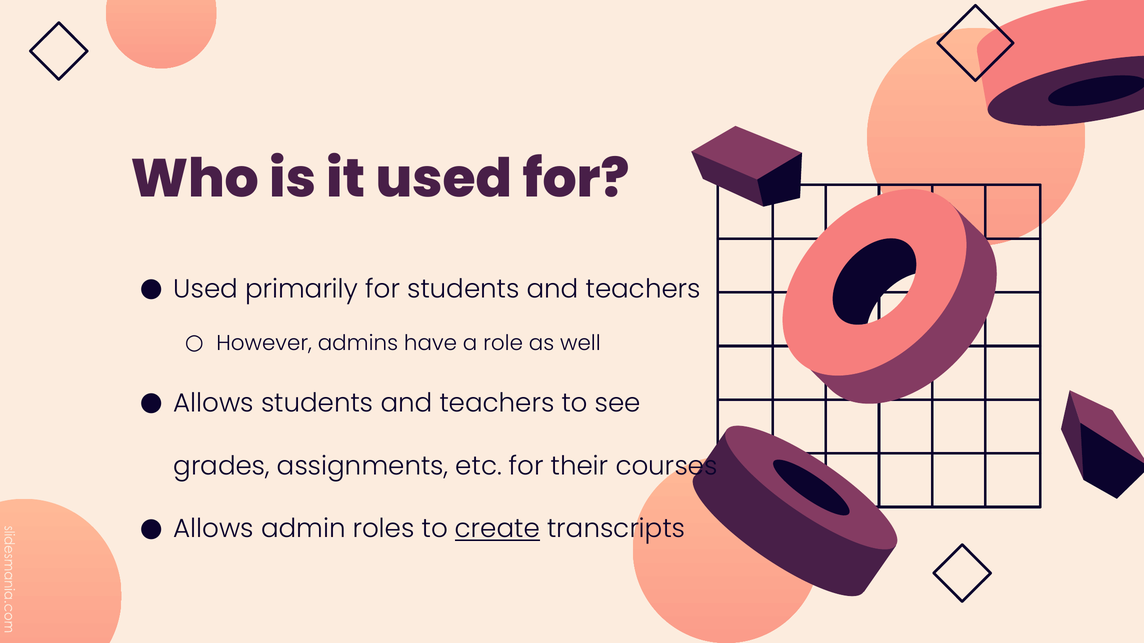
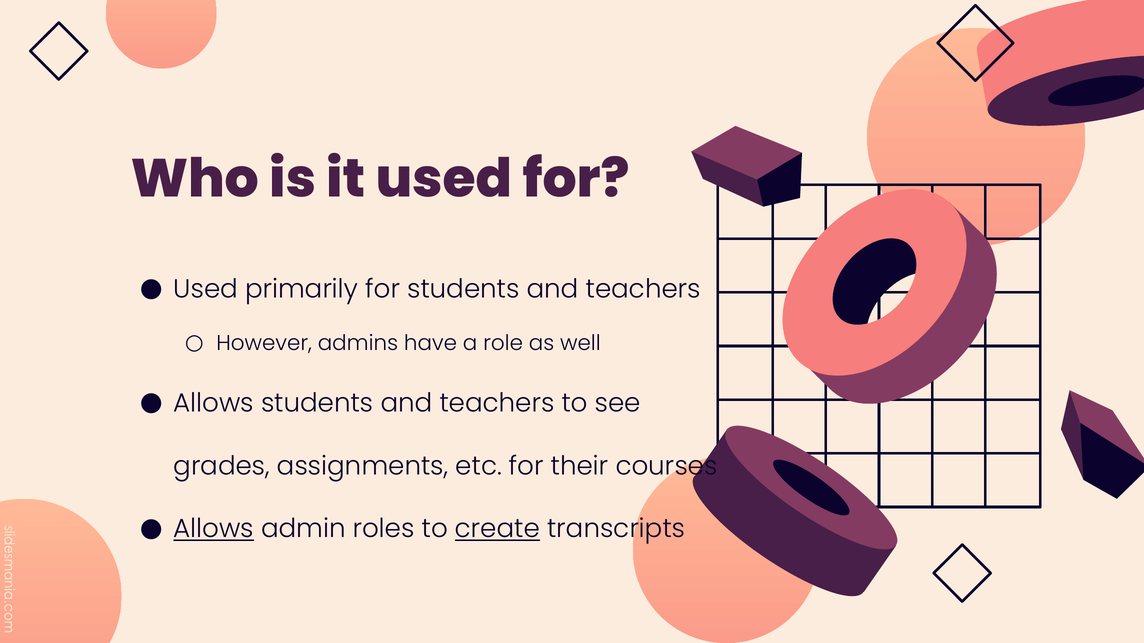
Allows at (214, 529) underline: none -> present
